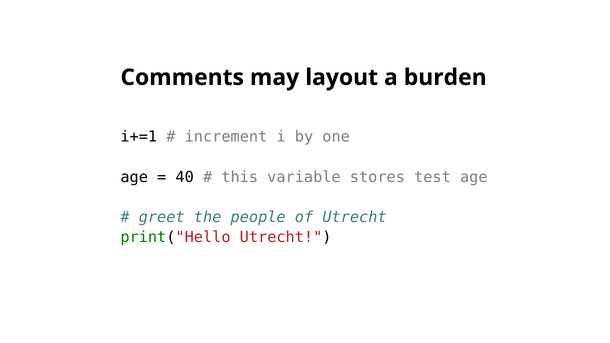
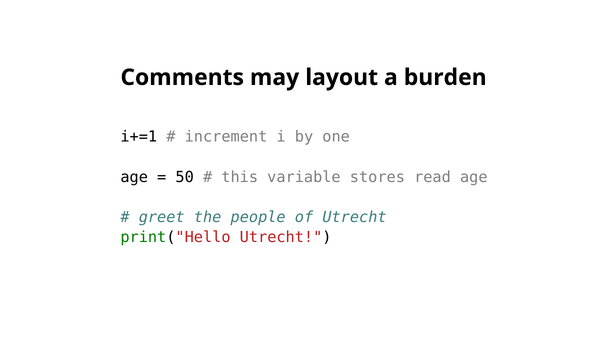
40: 40 -> 50
test: test -> read
